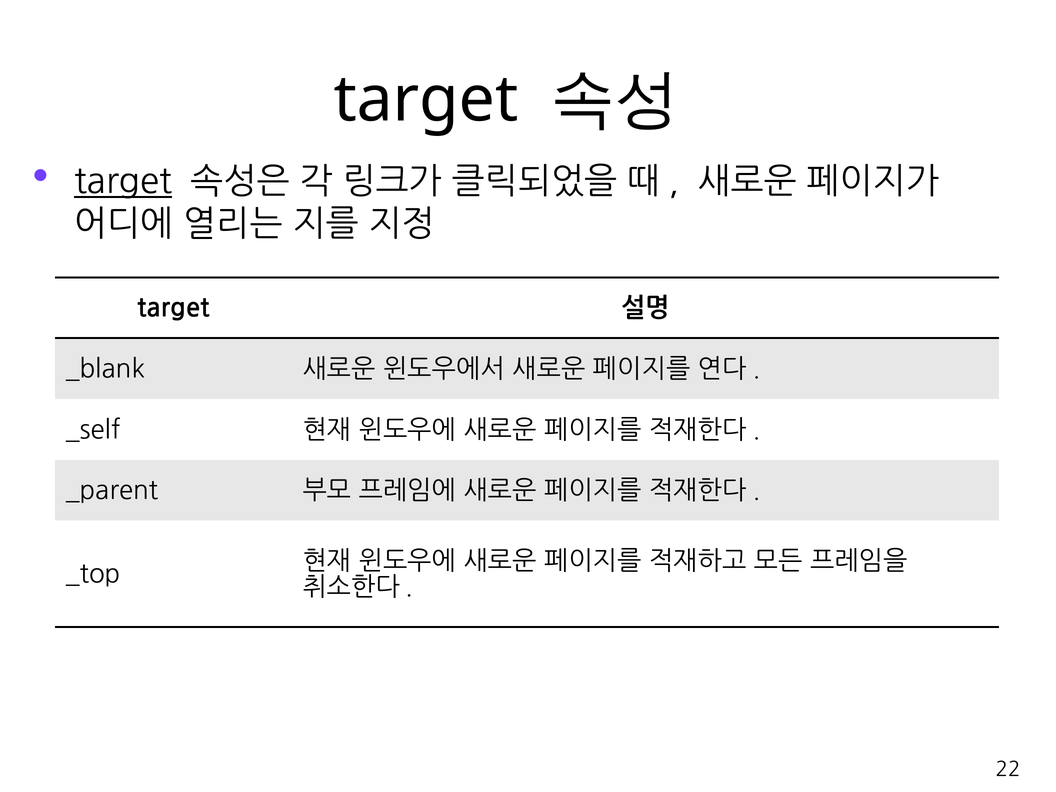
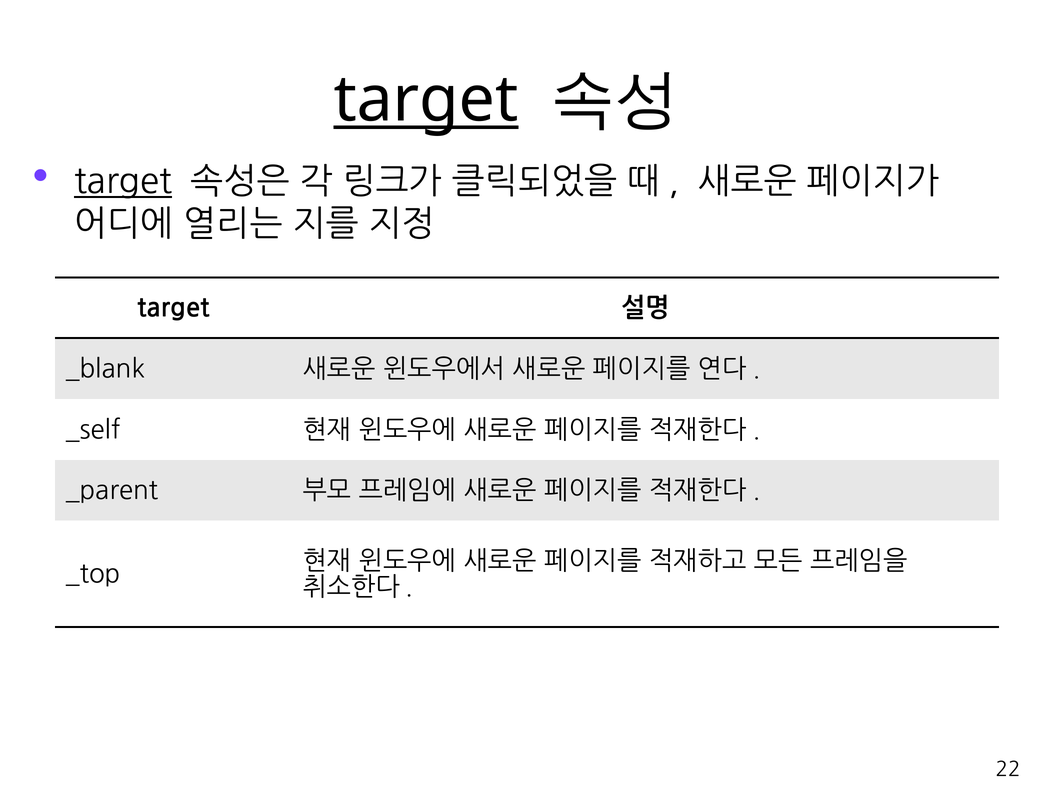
target at (426, 100) underline: none -> present
